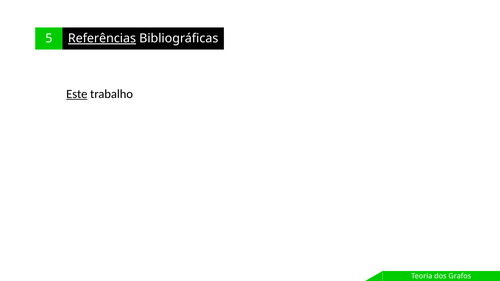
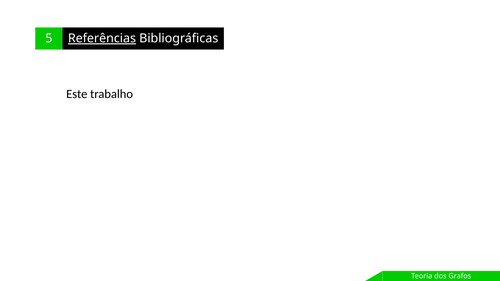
Este underline: present -> none
